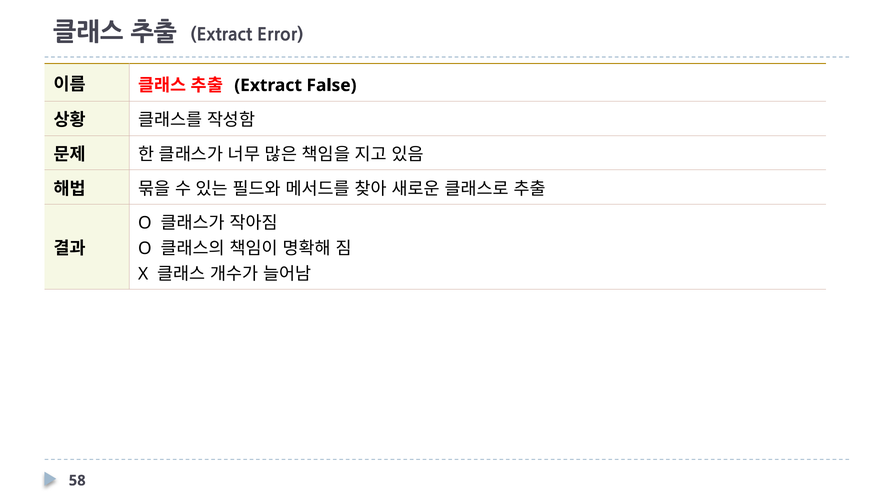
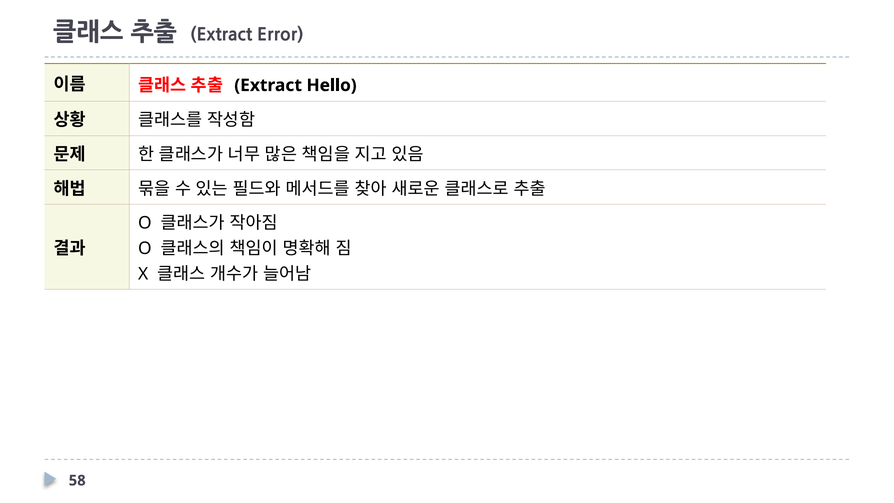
False: False -> Hello
